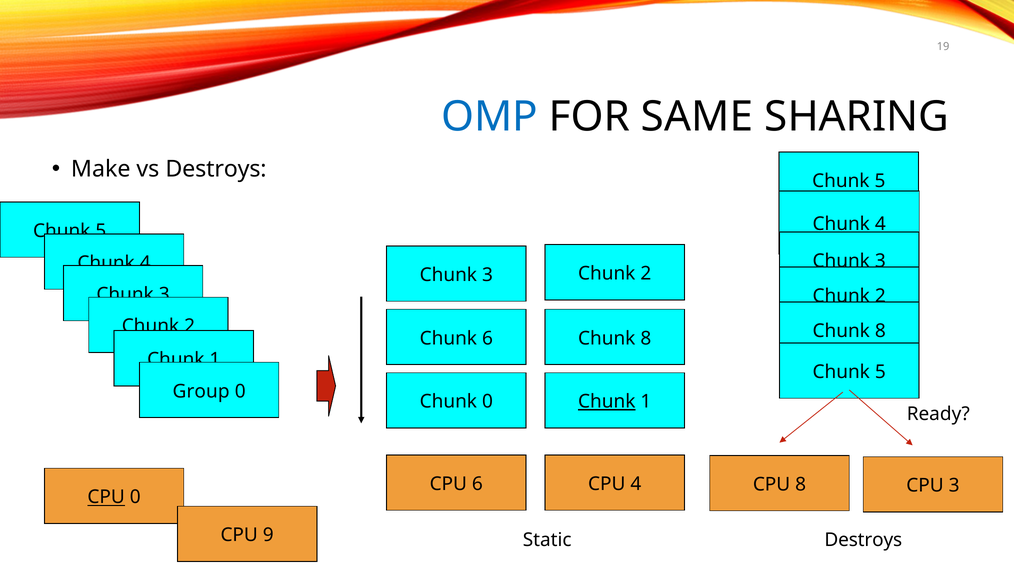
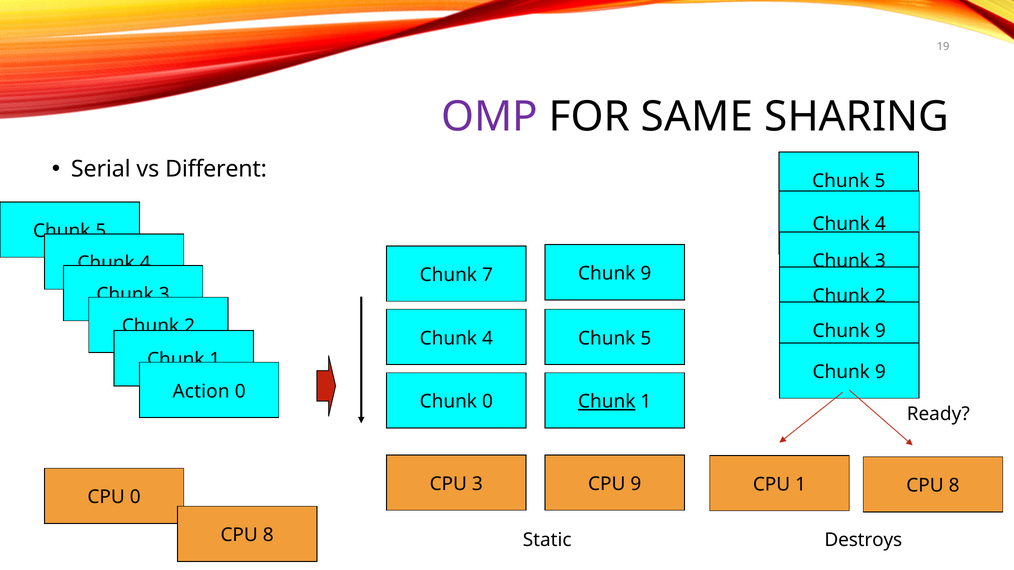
OMP colour: blue -> purple
Make: Make -> Serial
vs Destroys: Destroys -> Different
2 at (646, 274): 2 -> 9
3 at (487, 275): 3 -> 7
8 at (880, 331): 8 -> 9
6 at (487, 339): 6 -> 4
8 at (646, 339): 8 -> 5
5 at (880, 372): 5 -> 9
Group: Group -> Action
CPU 6: 6 -> 3
CPU 4: 4 -> 9
CPU 8: 8 -> 1
3 at (954, 486): 3 -> 8
CPU at (106, 498) underline: present -> none
9 at (268, 536): 9 -> 8
